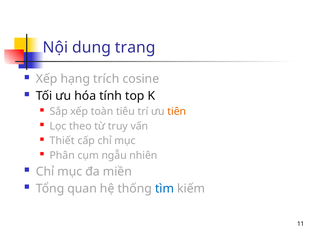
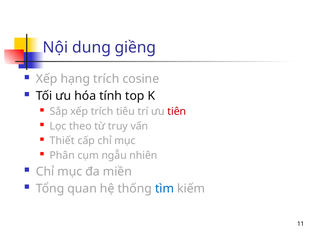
trang: trang -> giềng
xếp toàn: toàn -> trích
tiên colour: orange -> red
